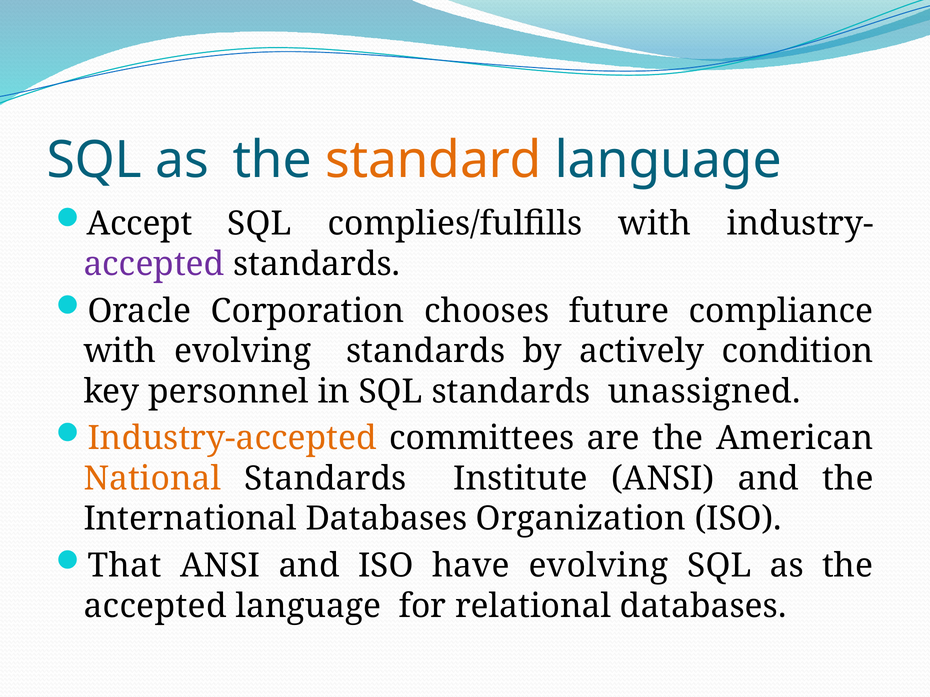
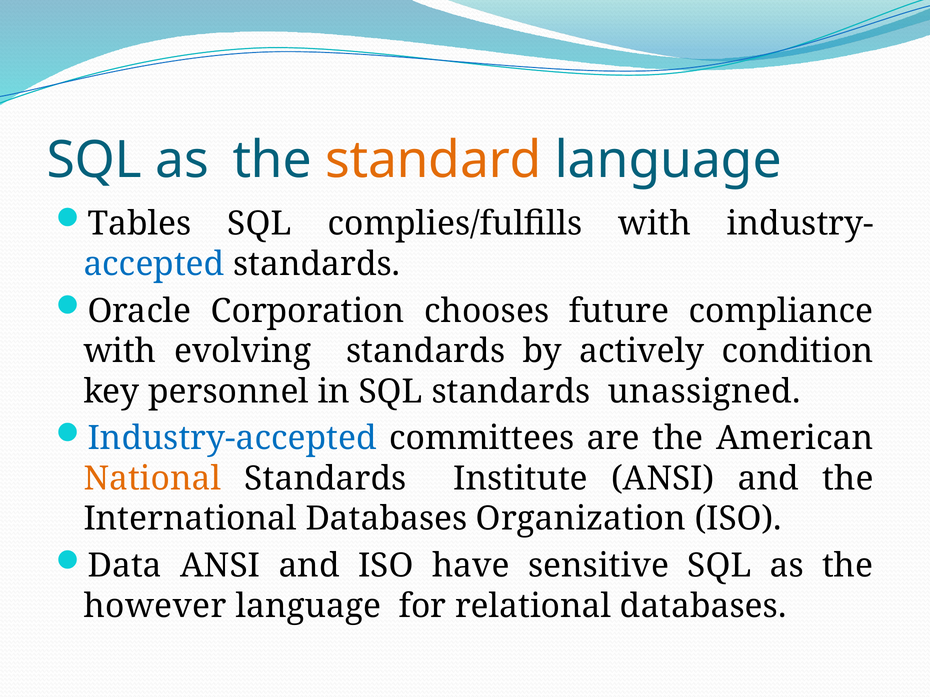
Accept: Accept -> Tables
accepted at (154, 264) colour: purple -> blue
Industry-accepted colour: orange -> blue
That: That -> Data
have evolving: evolving -> sensitive
accepted at (155, 606): accepted -> however
